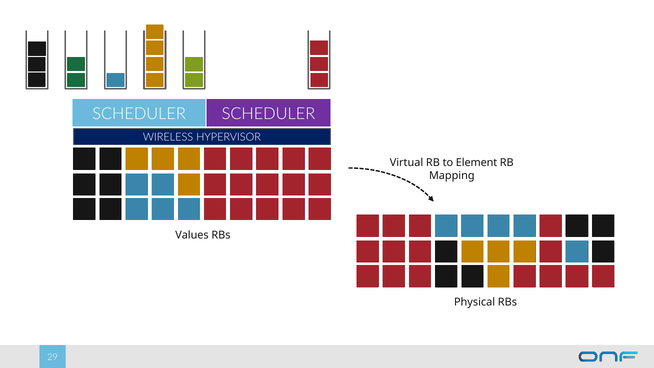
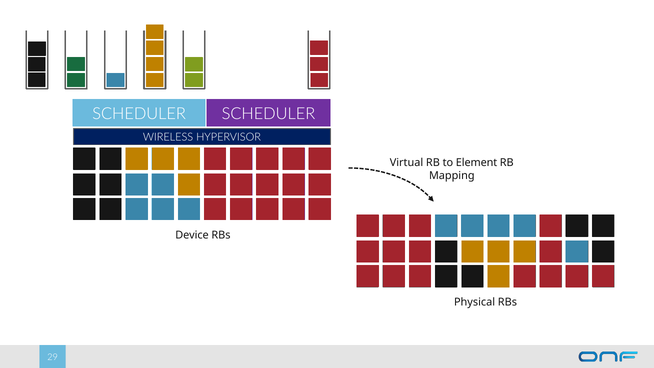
Values: Values -> Device
